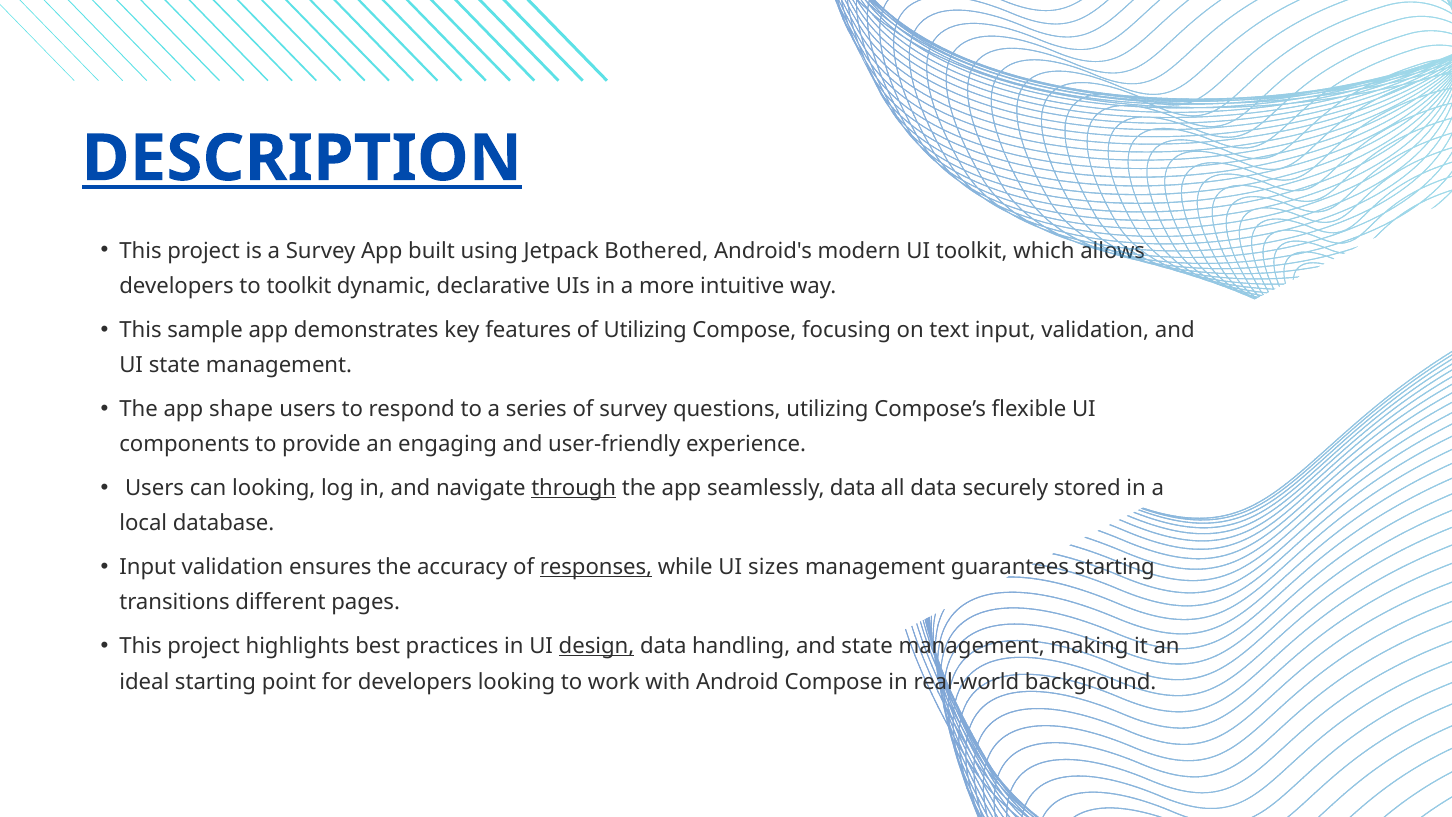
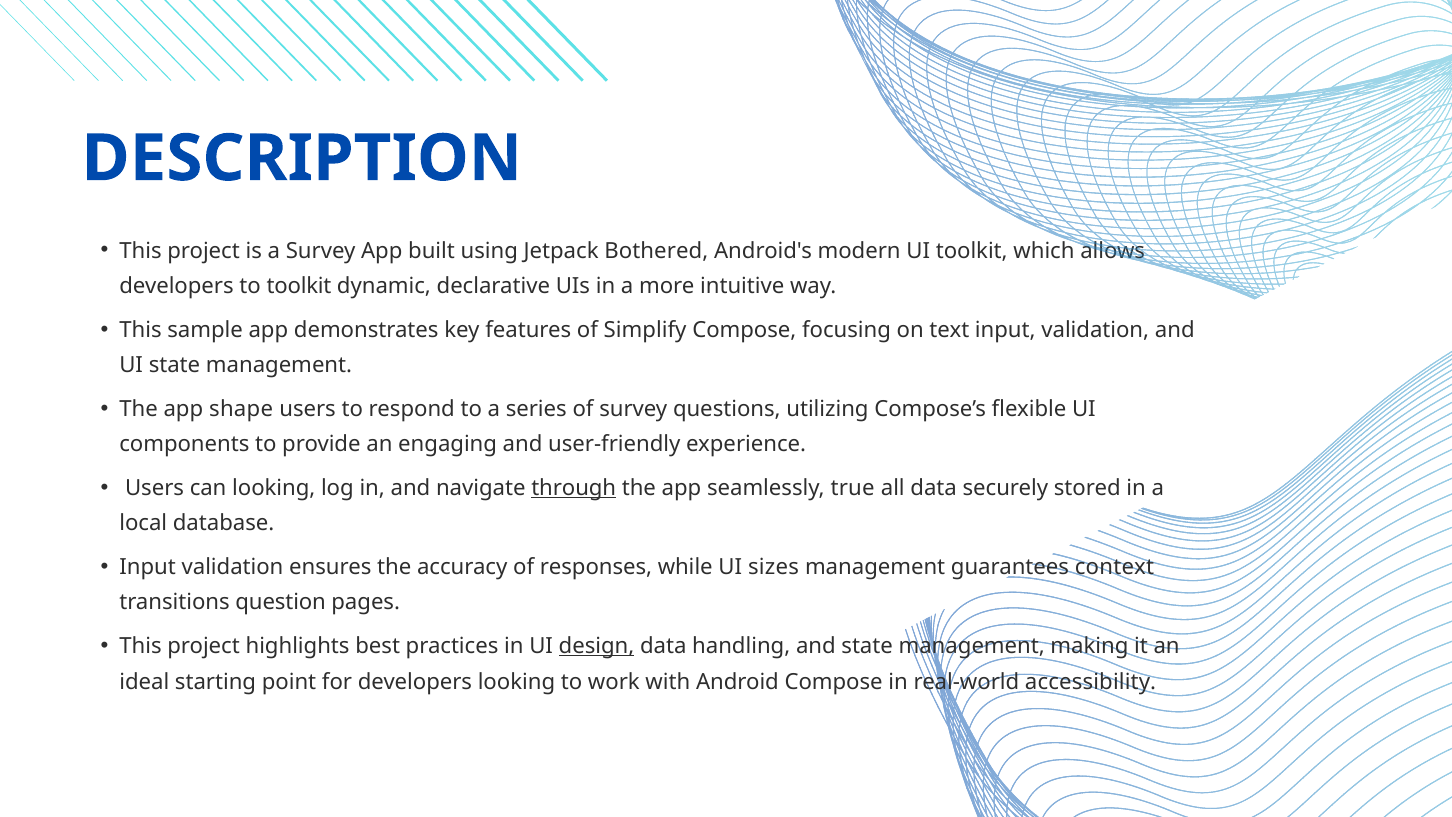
DESCRIPTION underline: present -> none
of Utilizing: Utilizing -> Simplify
seamlessly data: data -> true
responses underline: present -> none
guarantees starting: starting -> context
different: different -> question
background: background -> accessibility
